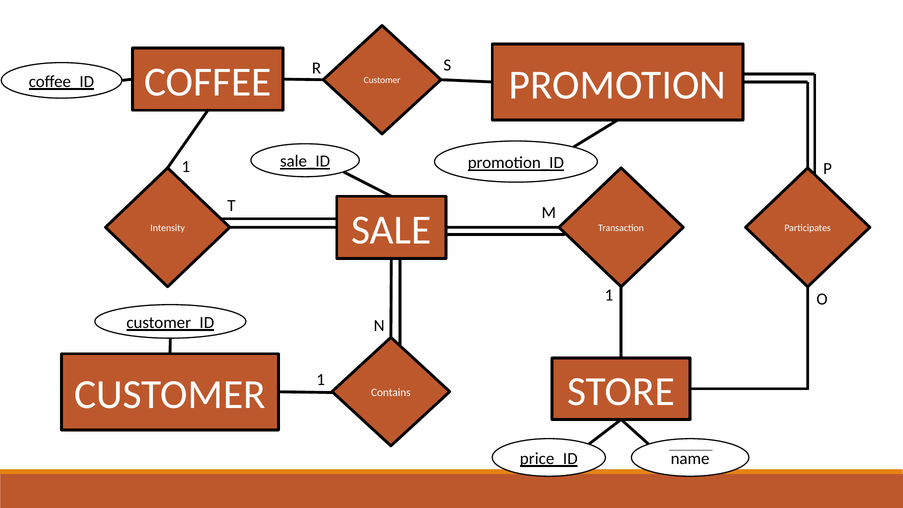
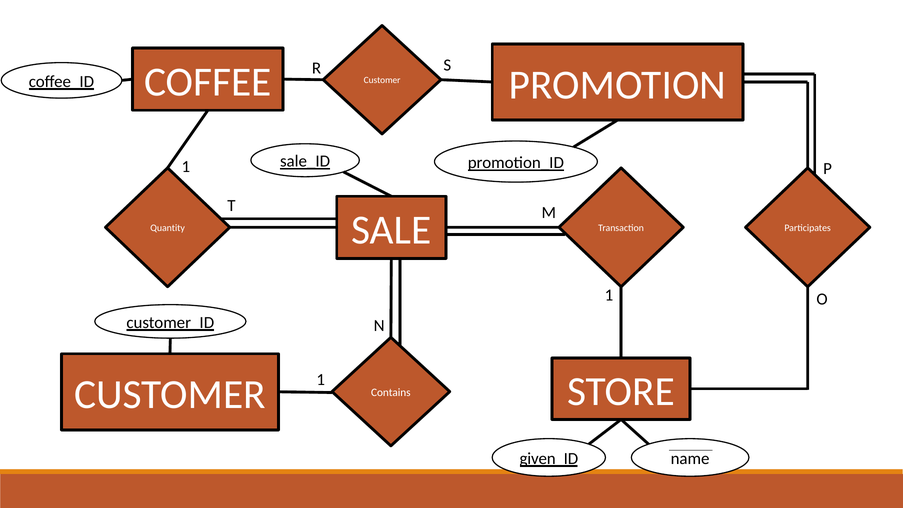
Intensity: Intensity -> Quantity
price_ID: price_ID -> given_ID
